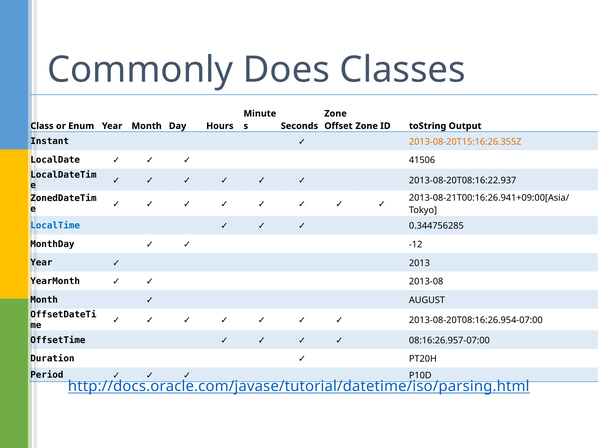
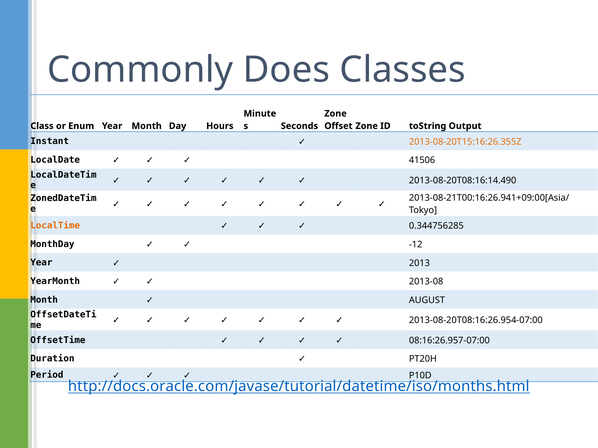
2013-08-20T08:16:22.937: 2013-08-20T08:16:22.937 -> 2013-08-20T08:16:14.490
LocalTime colour: blue -> orange
http://docs.oracle.com/javase/tutorial/datetime/iso/parsing.html: http://docs.oracle.com/javase/tutorial/datetime/iso/parsing.html -> http://docs.oracle.com/javase/tutorial/datetime/iso/months.html
